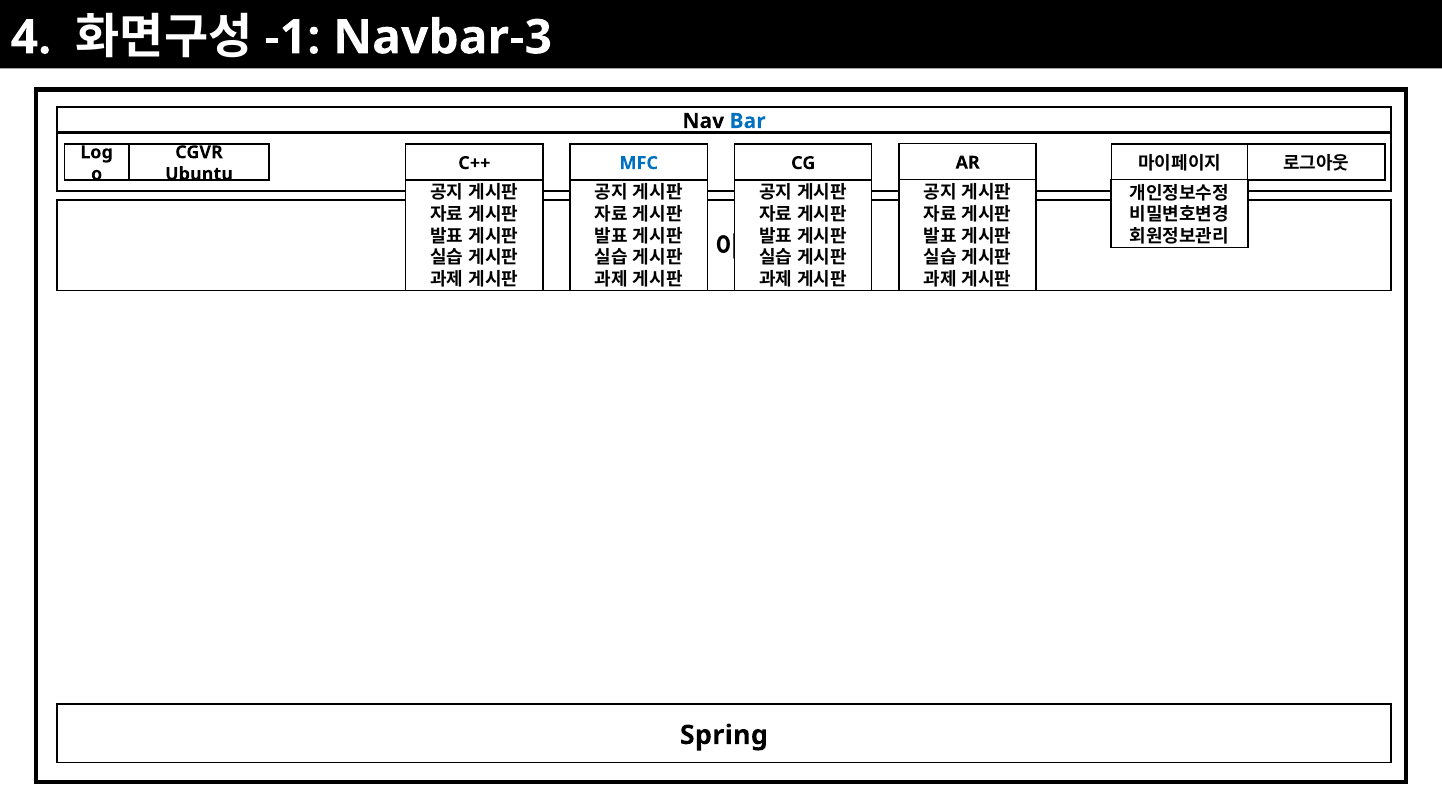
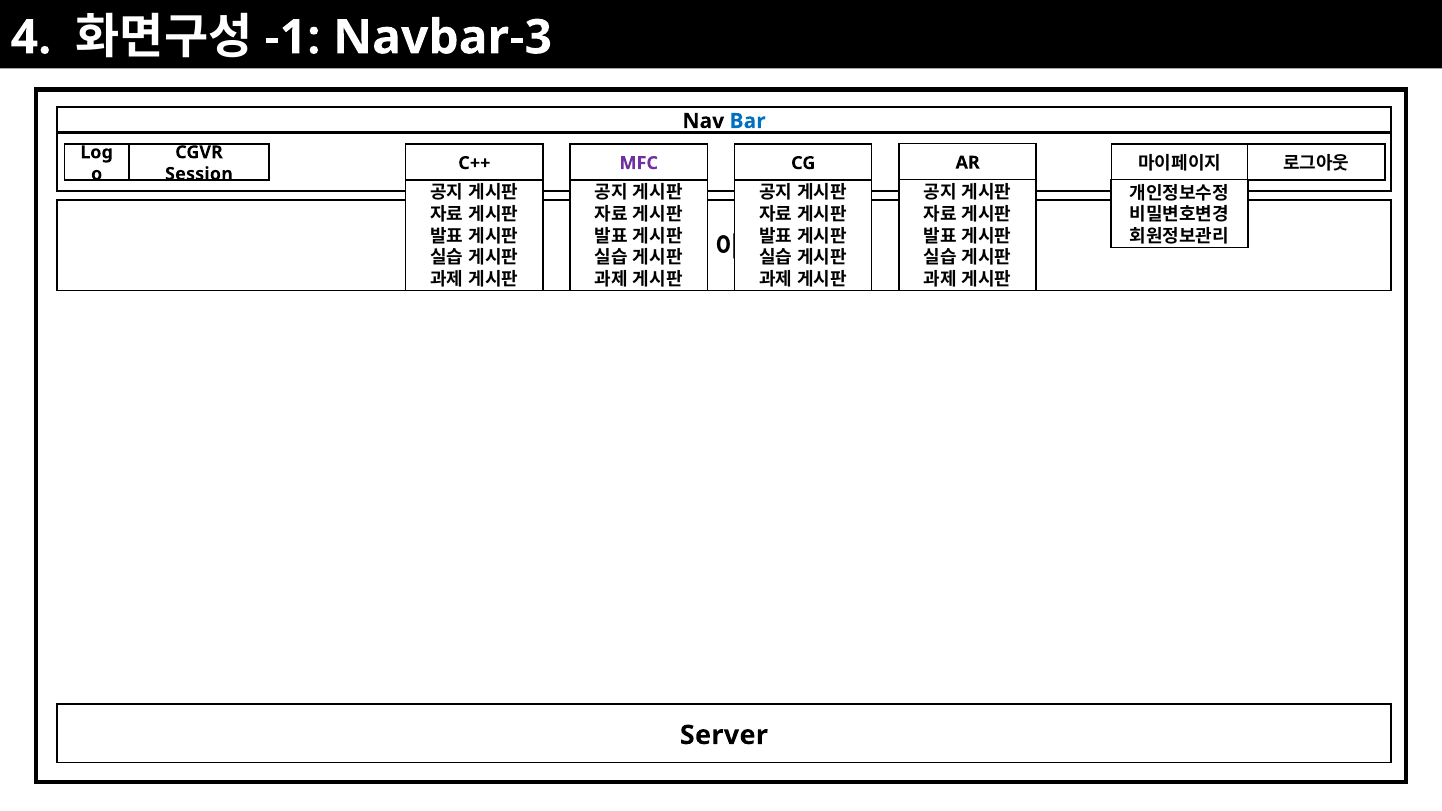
MFC colour: blue -> purple
Ubuntu: Ubuntu -> Session
Spring: Spring -> Server
